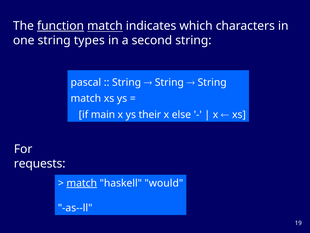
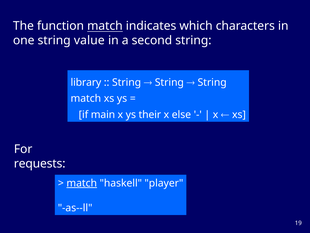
function underline: present -> none
types: types -> value
pascal: pascal -> library
would: would -> player
